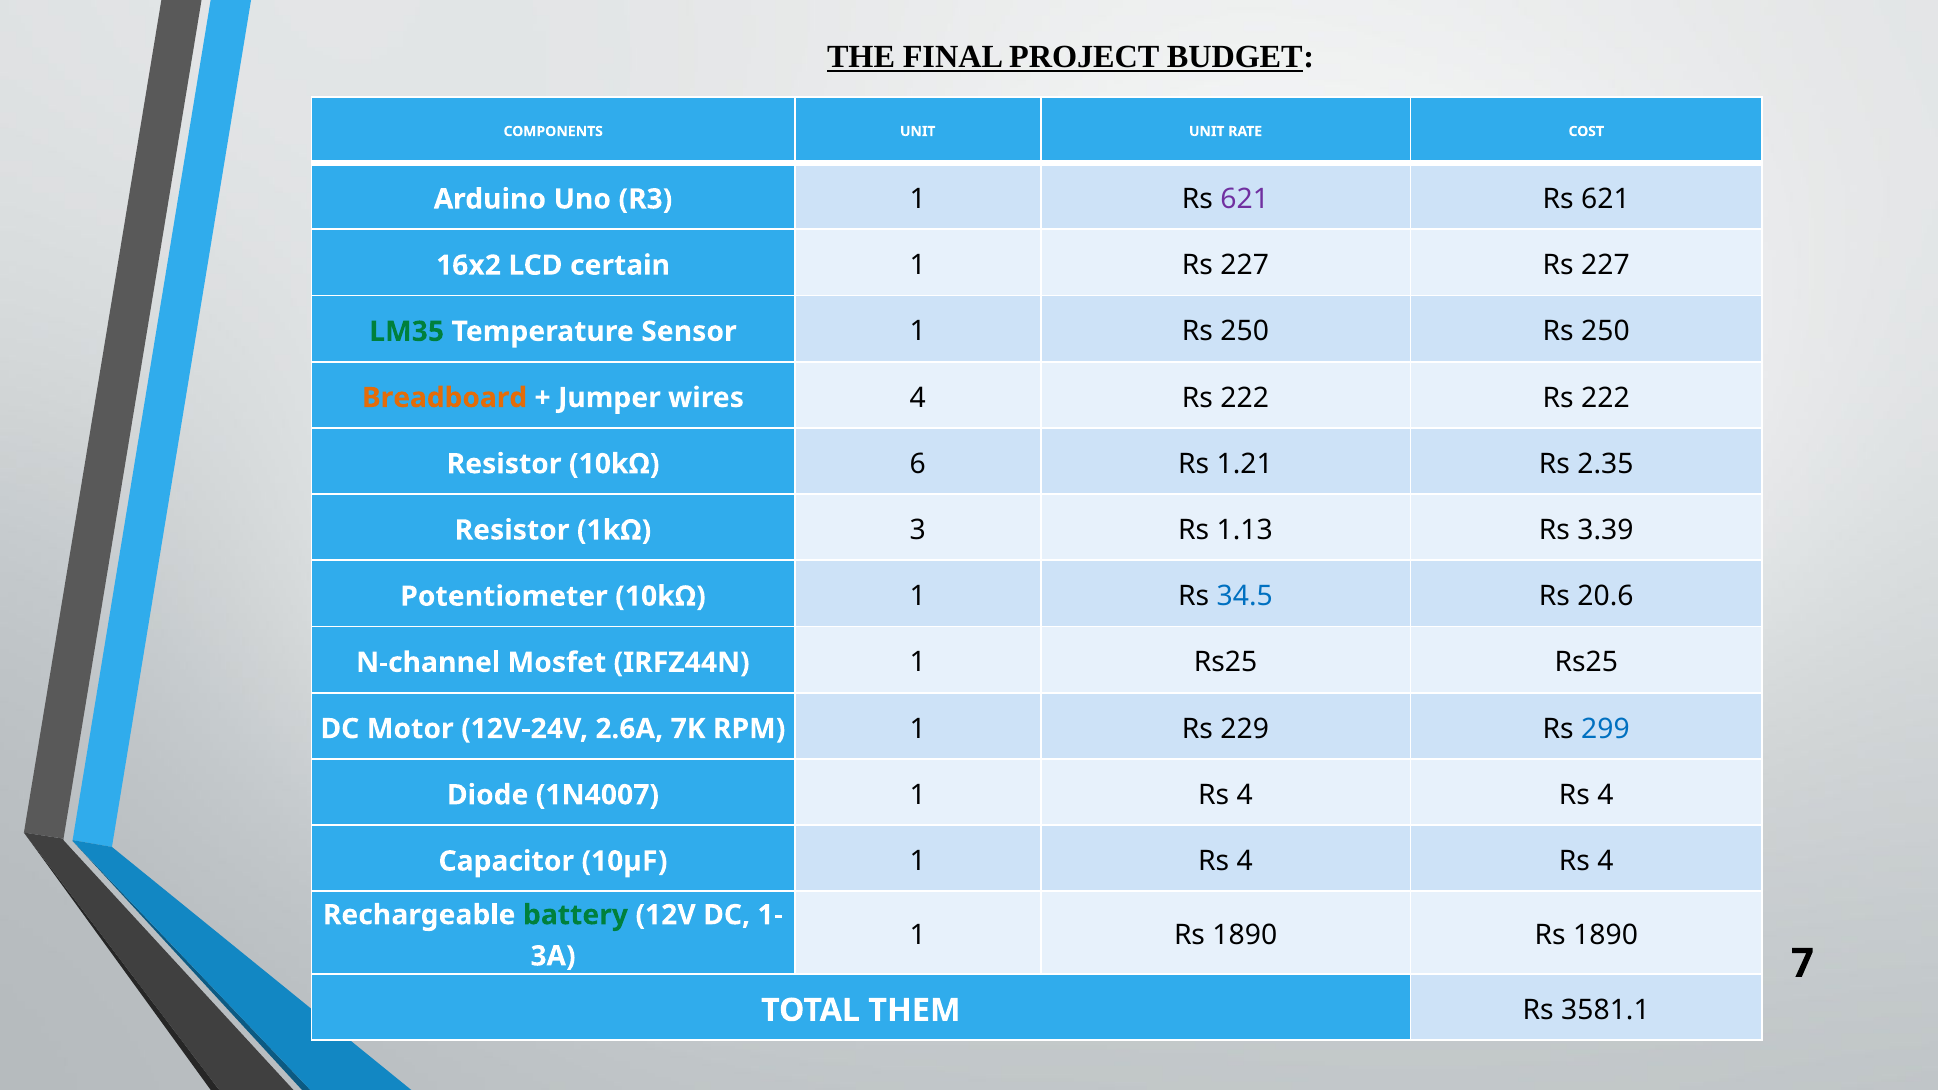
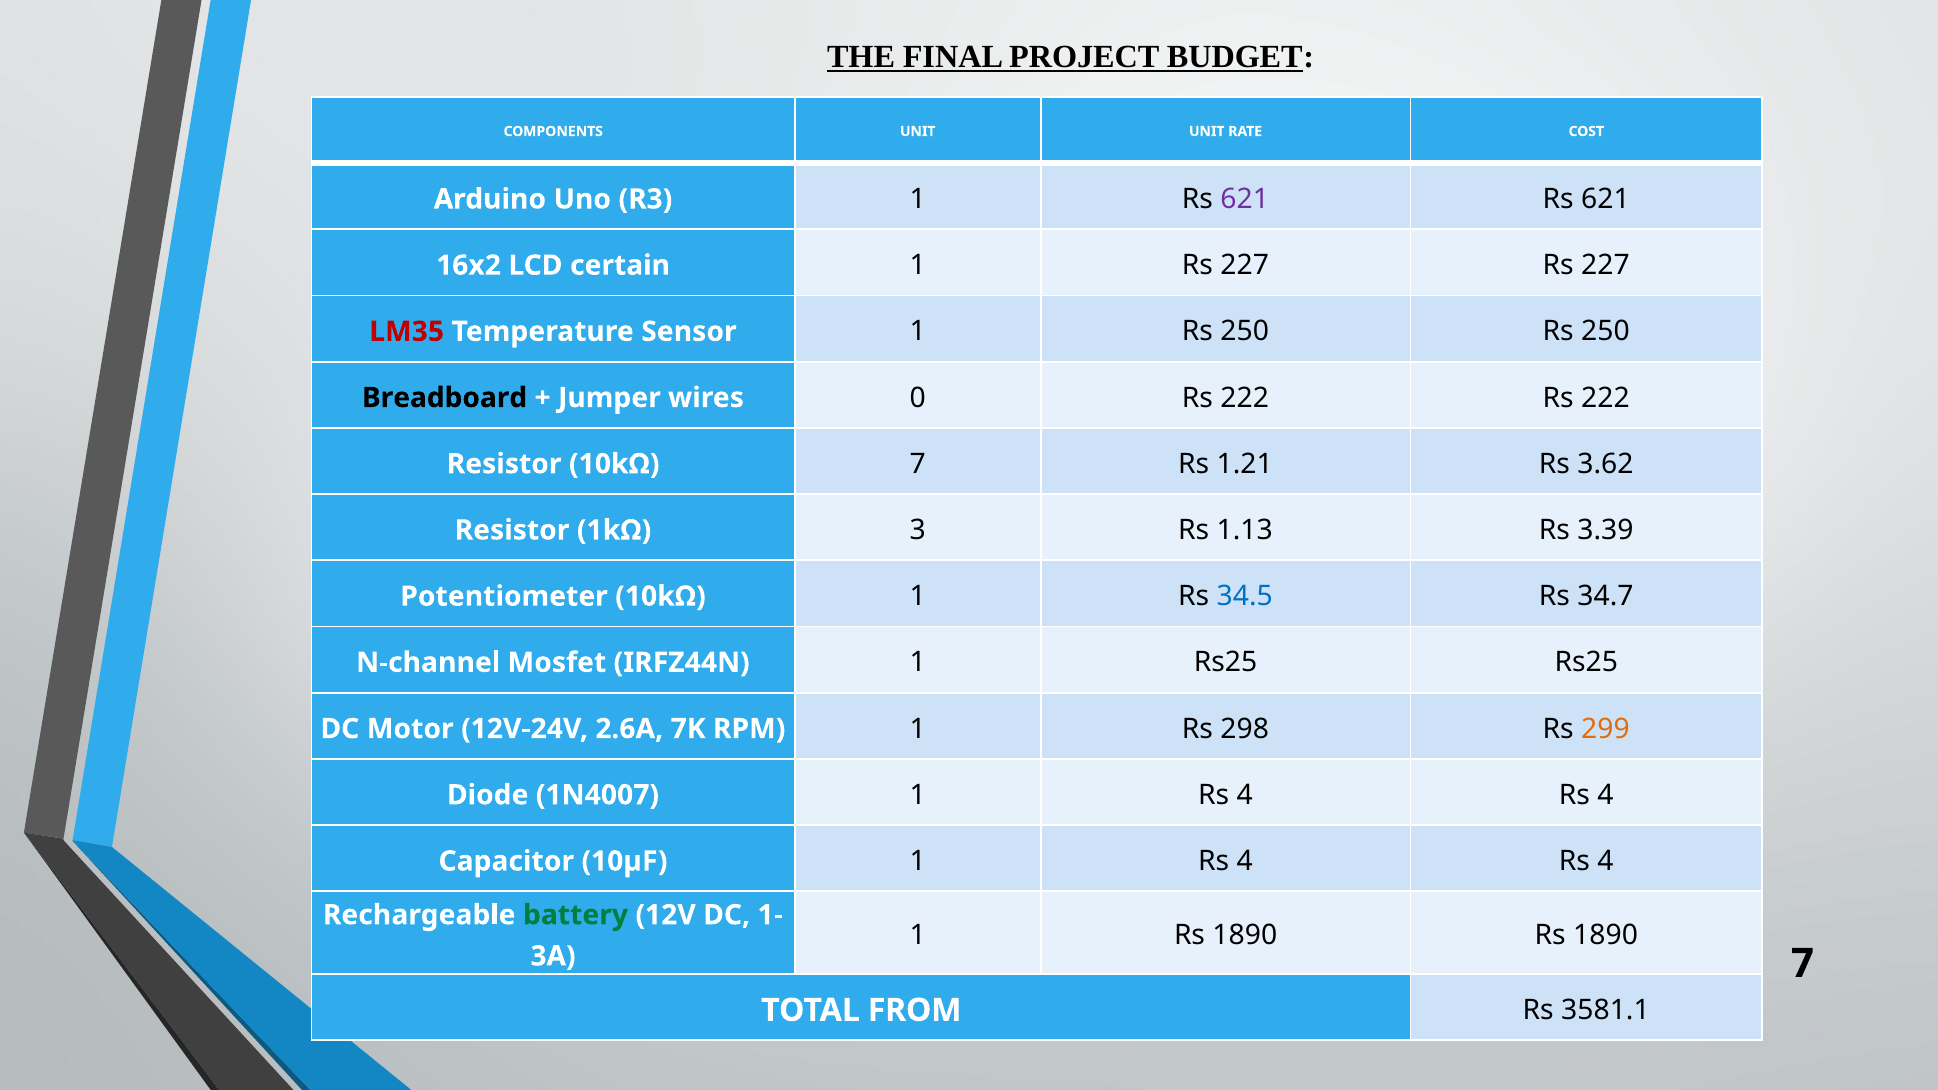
LM35 colour: green -> red
Breadboard colour: orange -> black
wires 4: 4 -> 0
10kΩ 6: 6 -> 7
2.35: 2.35 -> 3.62
20.6: 20.6 -> 34.7
229: 229 -> 298
299 colour: blue -> orange
THEM: THEM -> FROM
